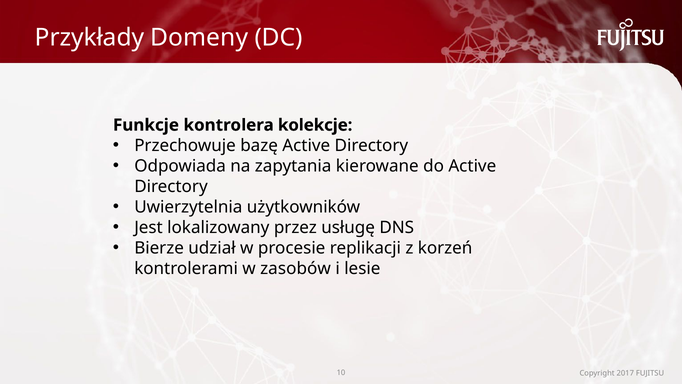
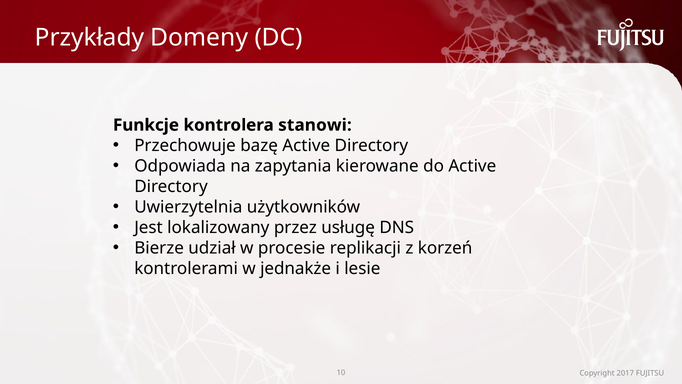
kolekcje: kolekcje -> stanowi
zasobów: zasobów -> jednakże
